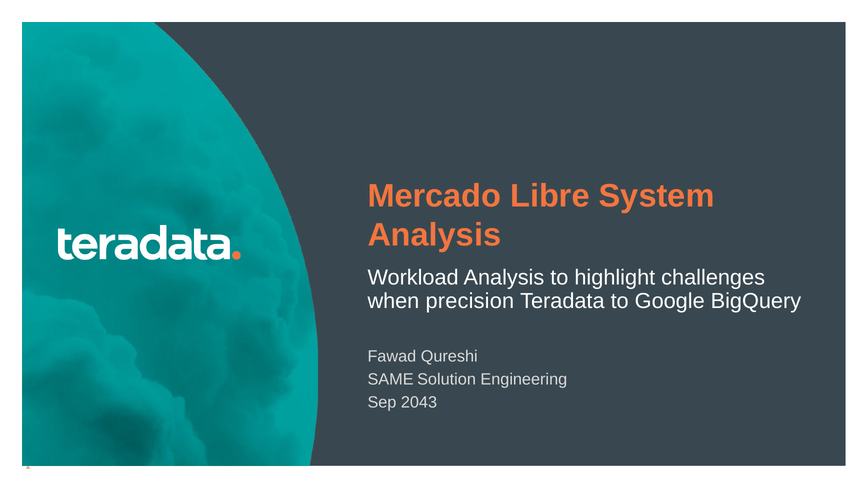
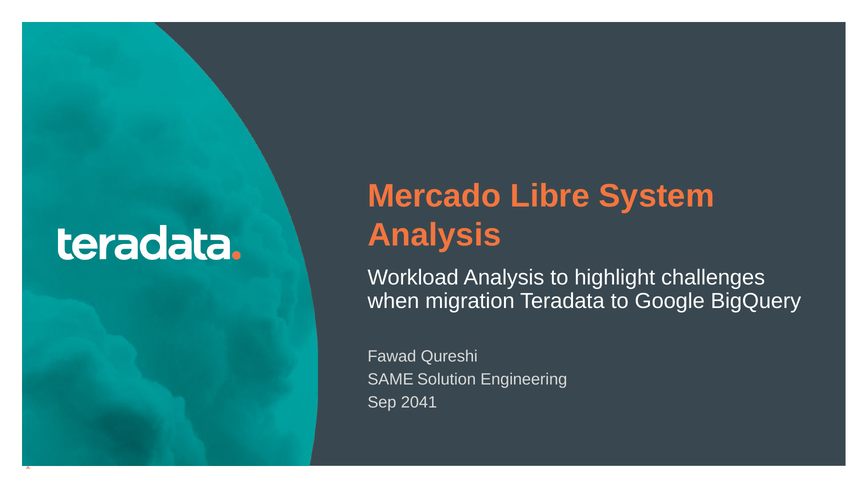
precision: precision -> migration
2043: 2043 -> 2041
